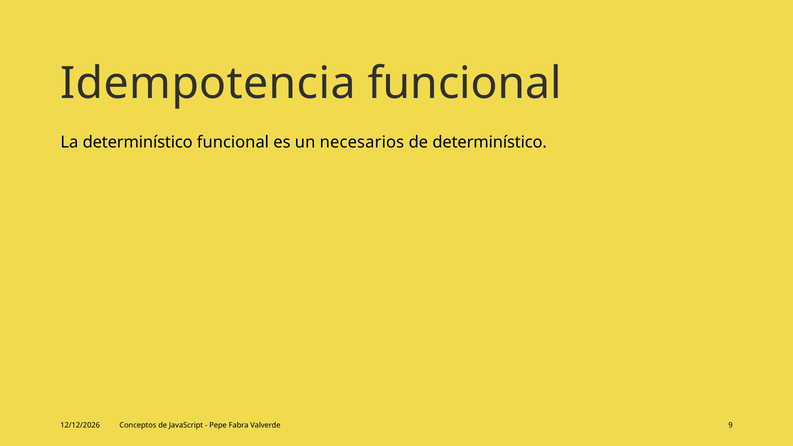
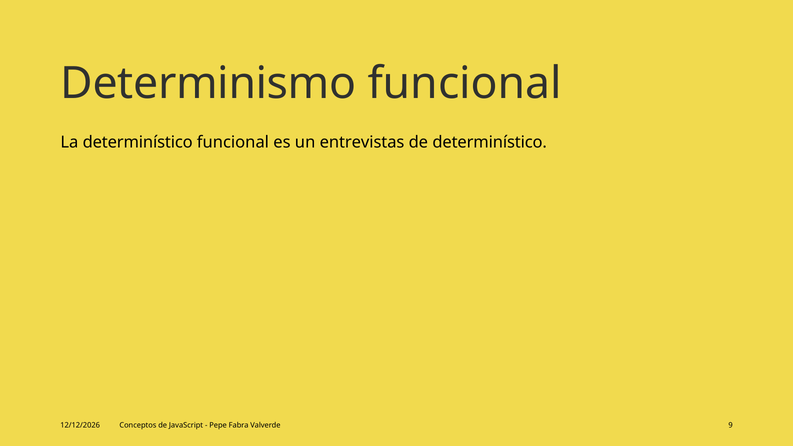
Idempotencia: Idempotencia -> Determinismo
necesarios: necesarios -> entrevistas
